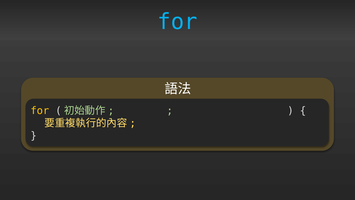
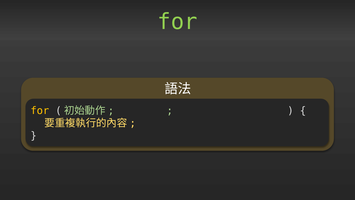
for at (177, 22) colour: light blue -> light green
